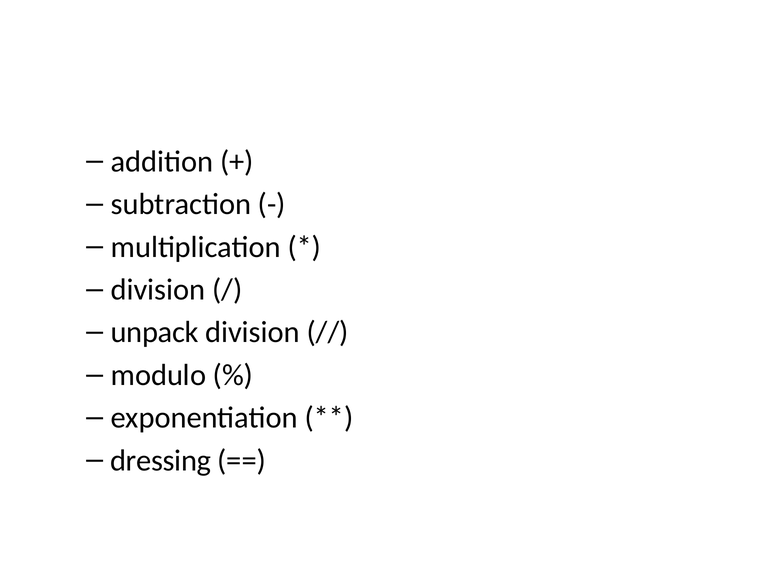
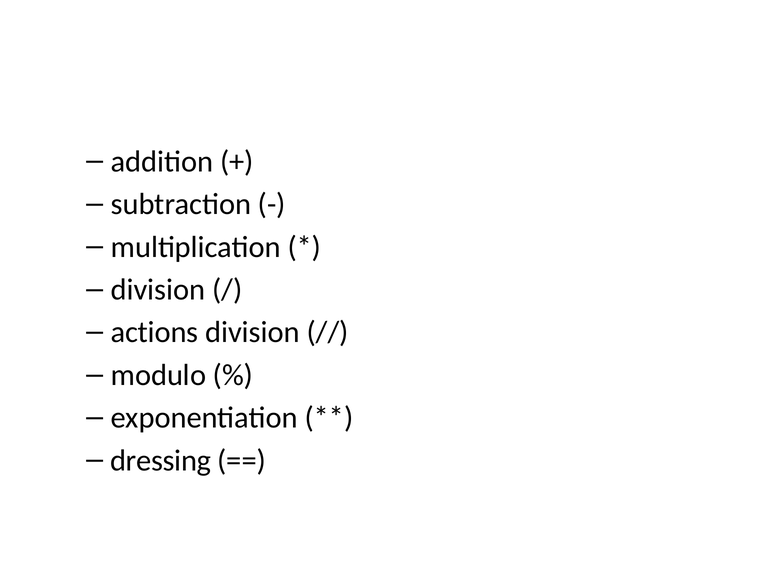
unpack: unpack -> actions
